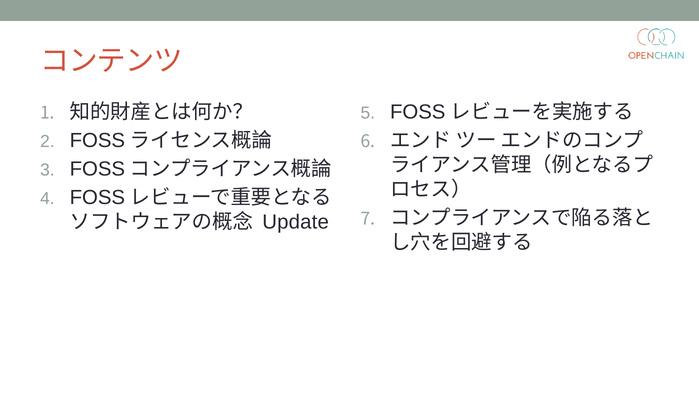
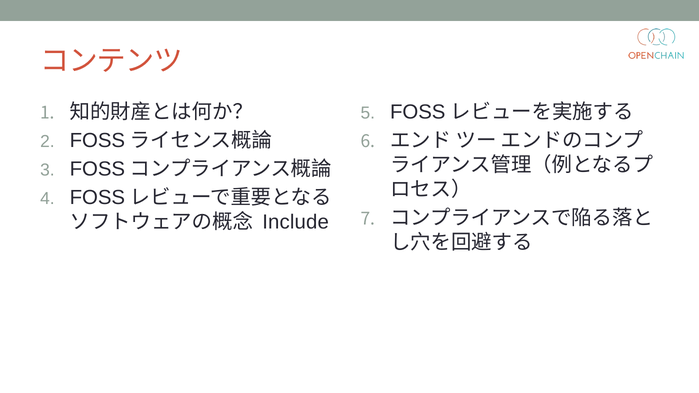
Update: Update -> Include
